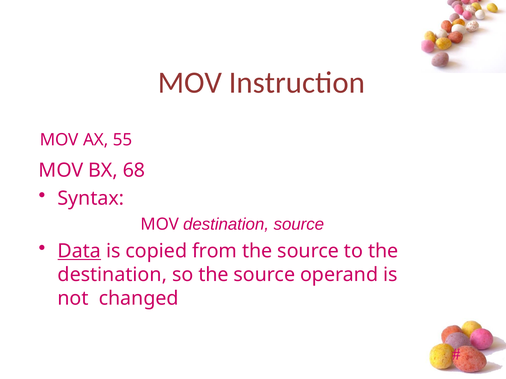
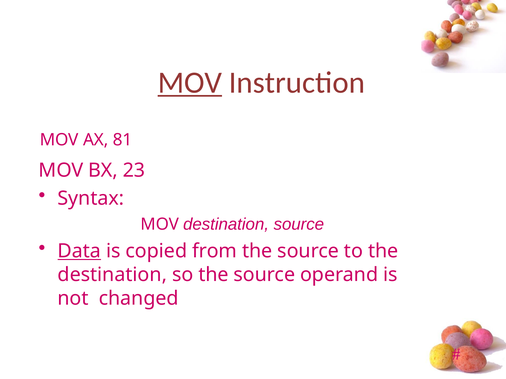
MOV at (190, 83) underline: none -> present
55: 55 -> 81
68: 68 -> 23
